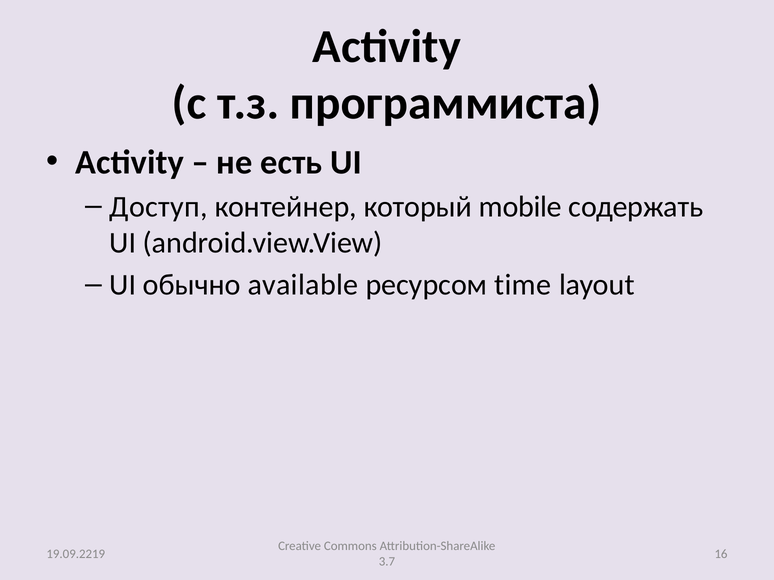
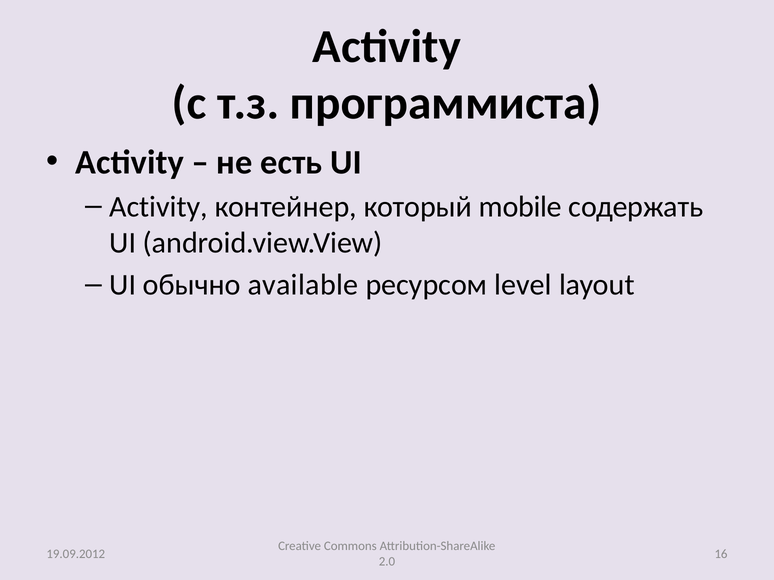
Доступ at (158, 207): Доступ -> Activity
time: time -> level
19.09.2219: 19.09.2219 -> 19.09.2012
3.7: 3.7 -> 2.0
